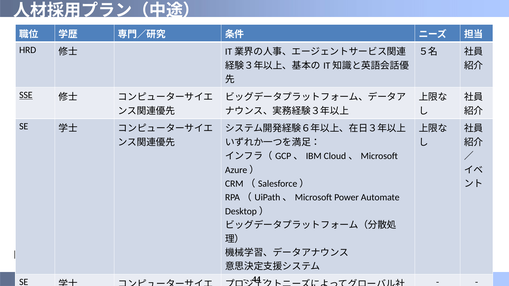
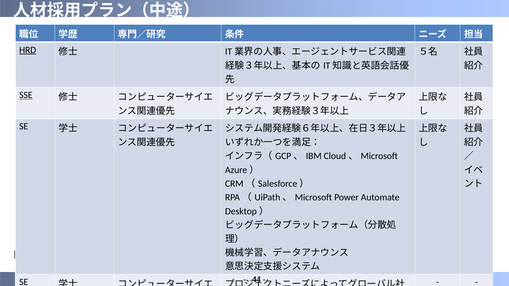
HRD underline: none -> present
